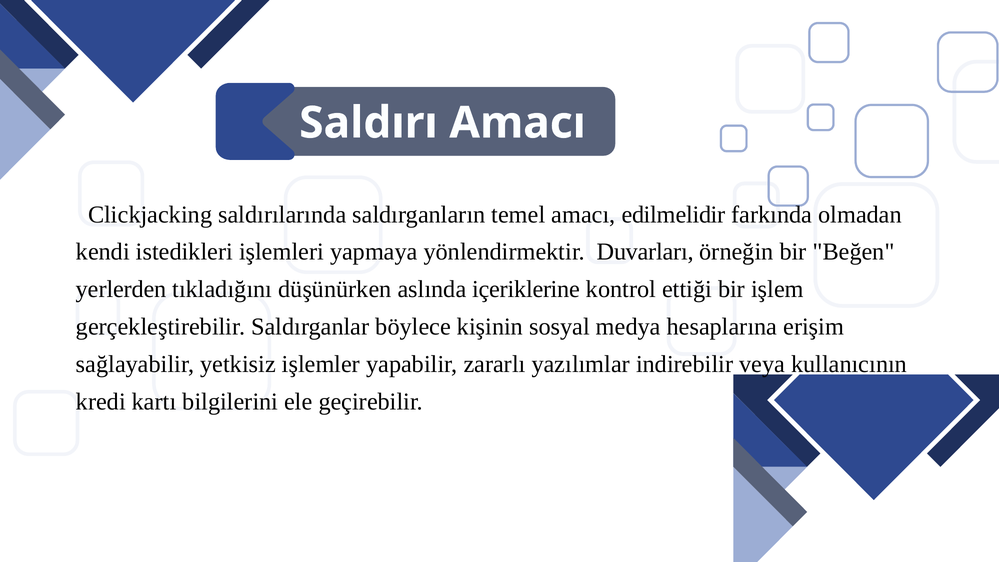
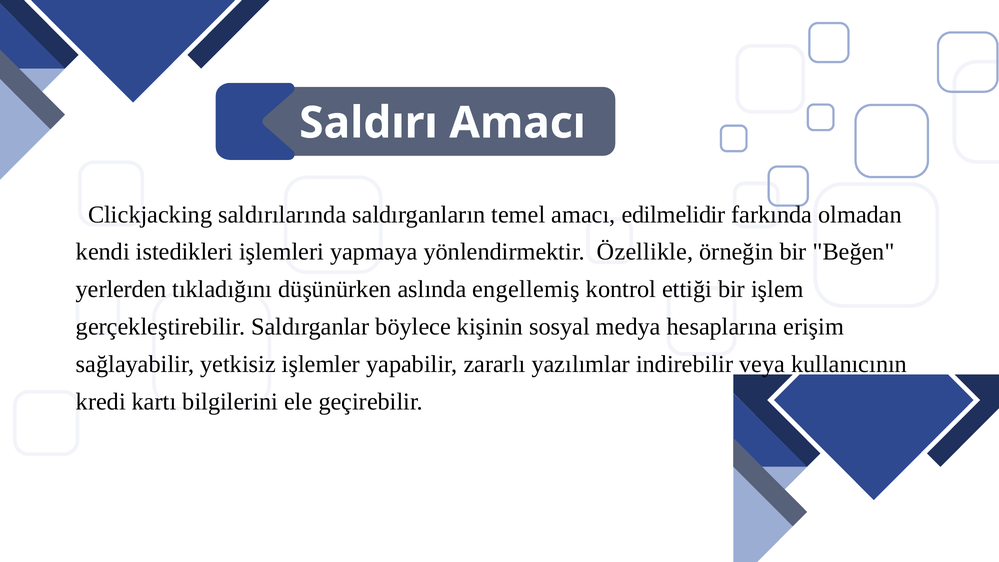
Duvarları: Duvarları -> Özellikle
içeriklerine: içeriklerine -> engellemiş
